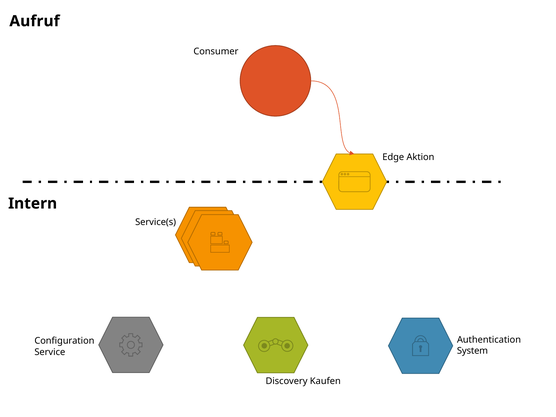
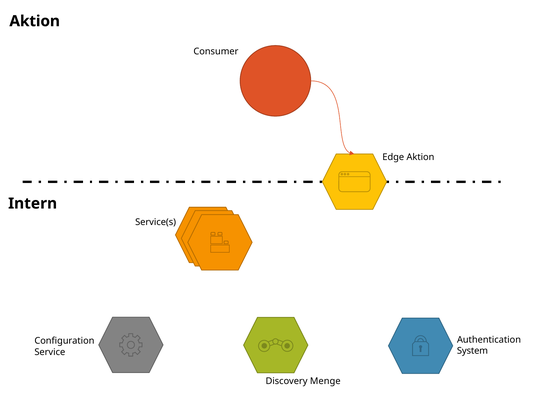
Aufruf at (35, 21): Aufruf -> Aktion
Kaufen: Kaufen -> Menge
